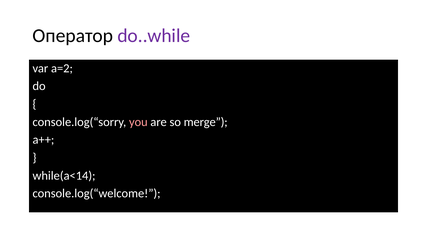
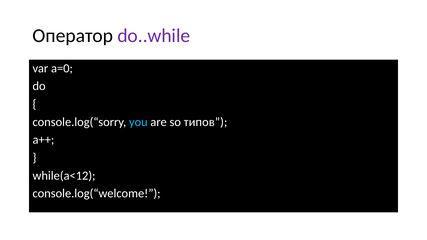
a=2: a=2 -> a=0
you colour: pink -> light blue
merge: merge -> типов
while(a<14: while(a<14 -> while(a<12
